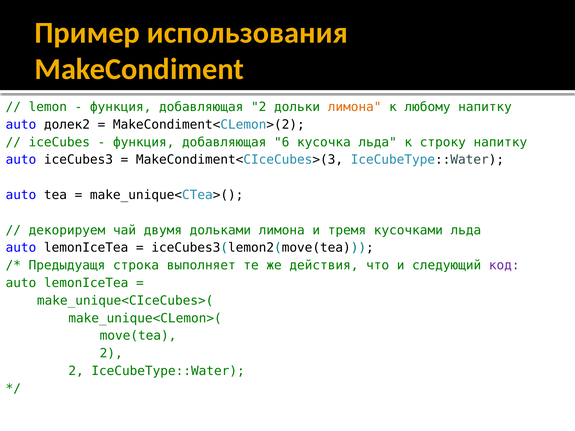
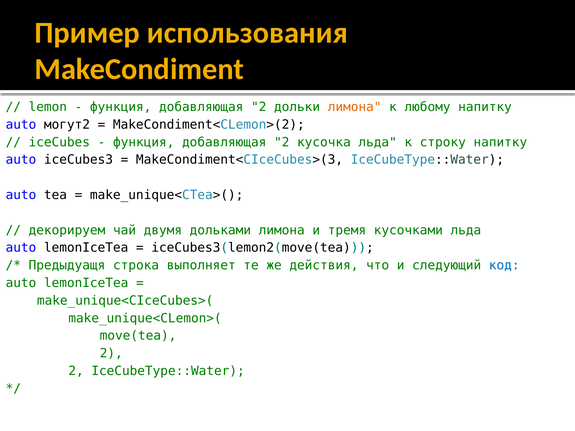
долек2: долек2 -> могут2
6 at (282, 142): 6 -> 2
код colour: purple -> blue
